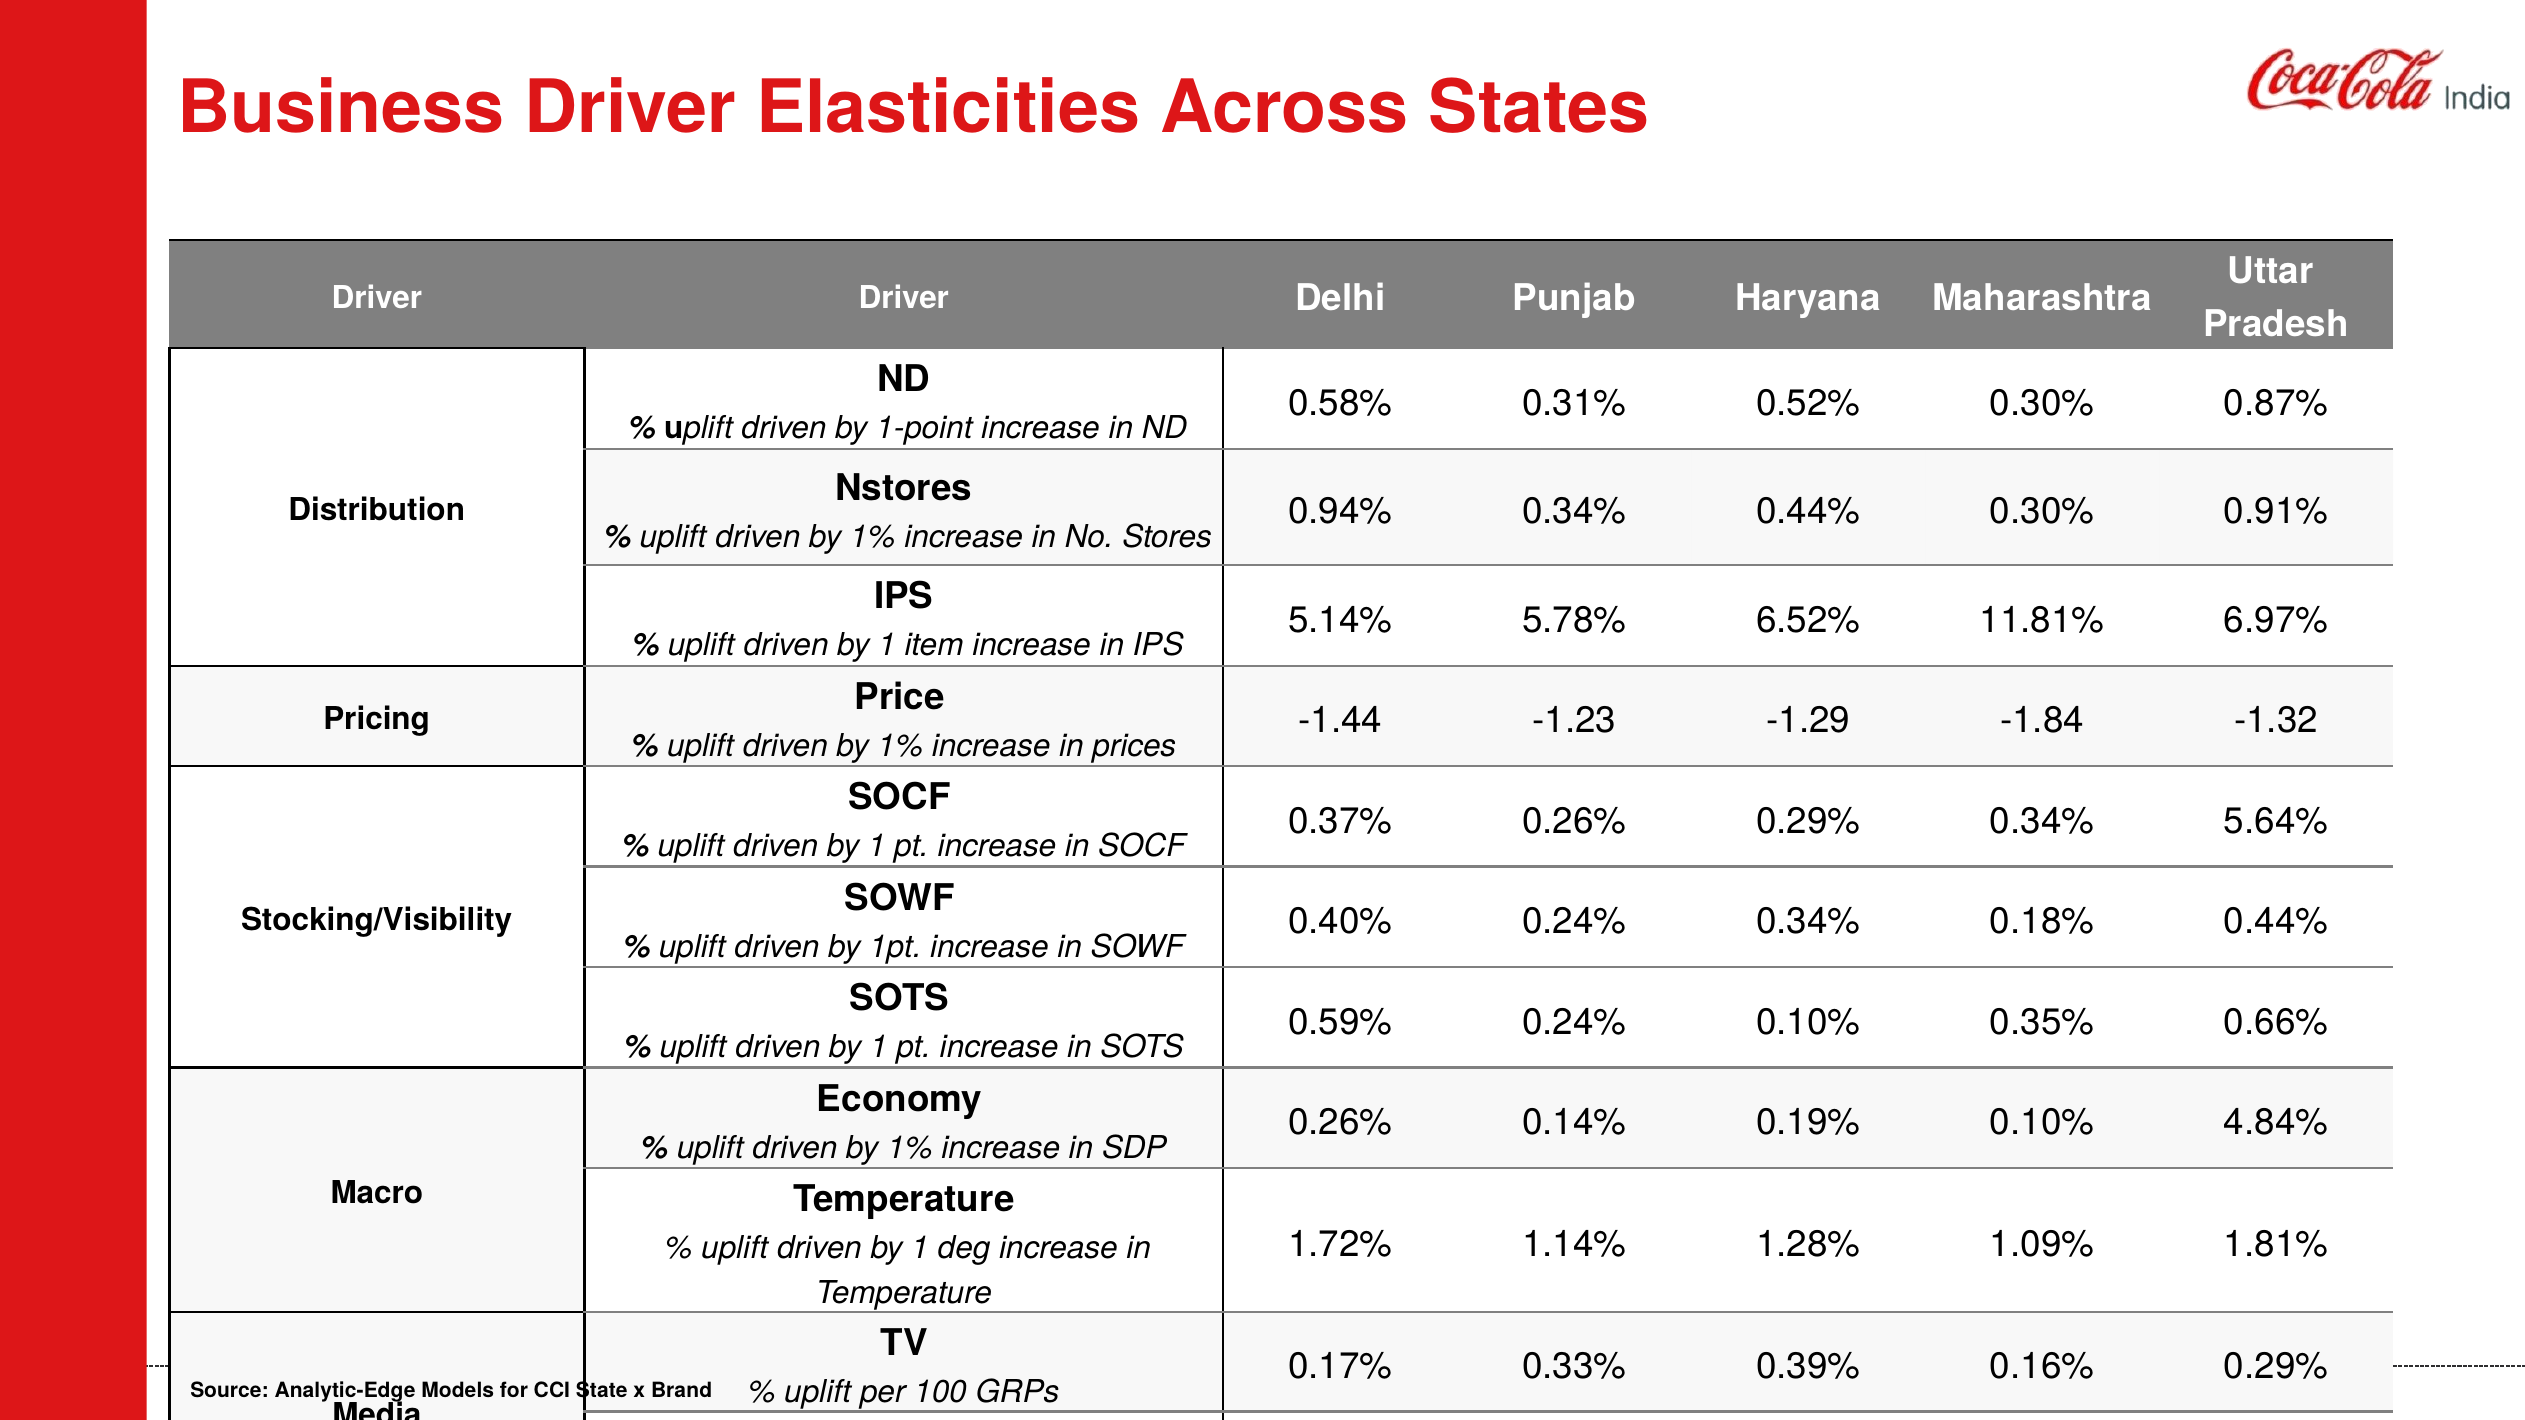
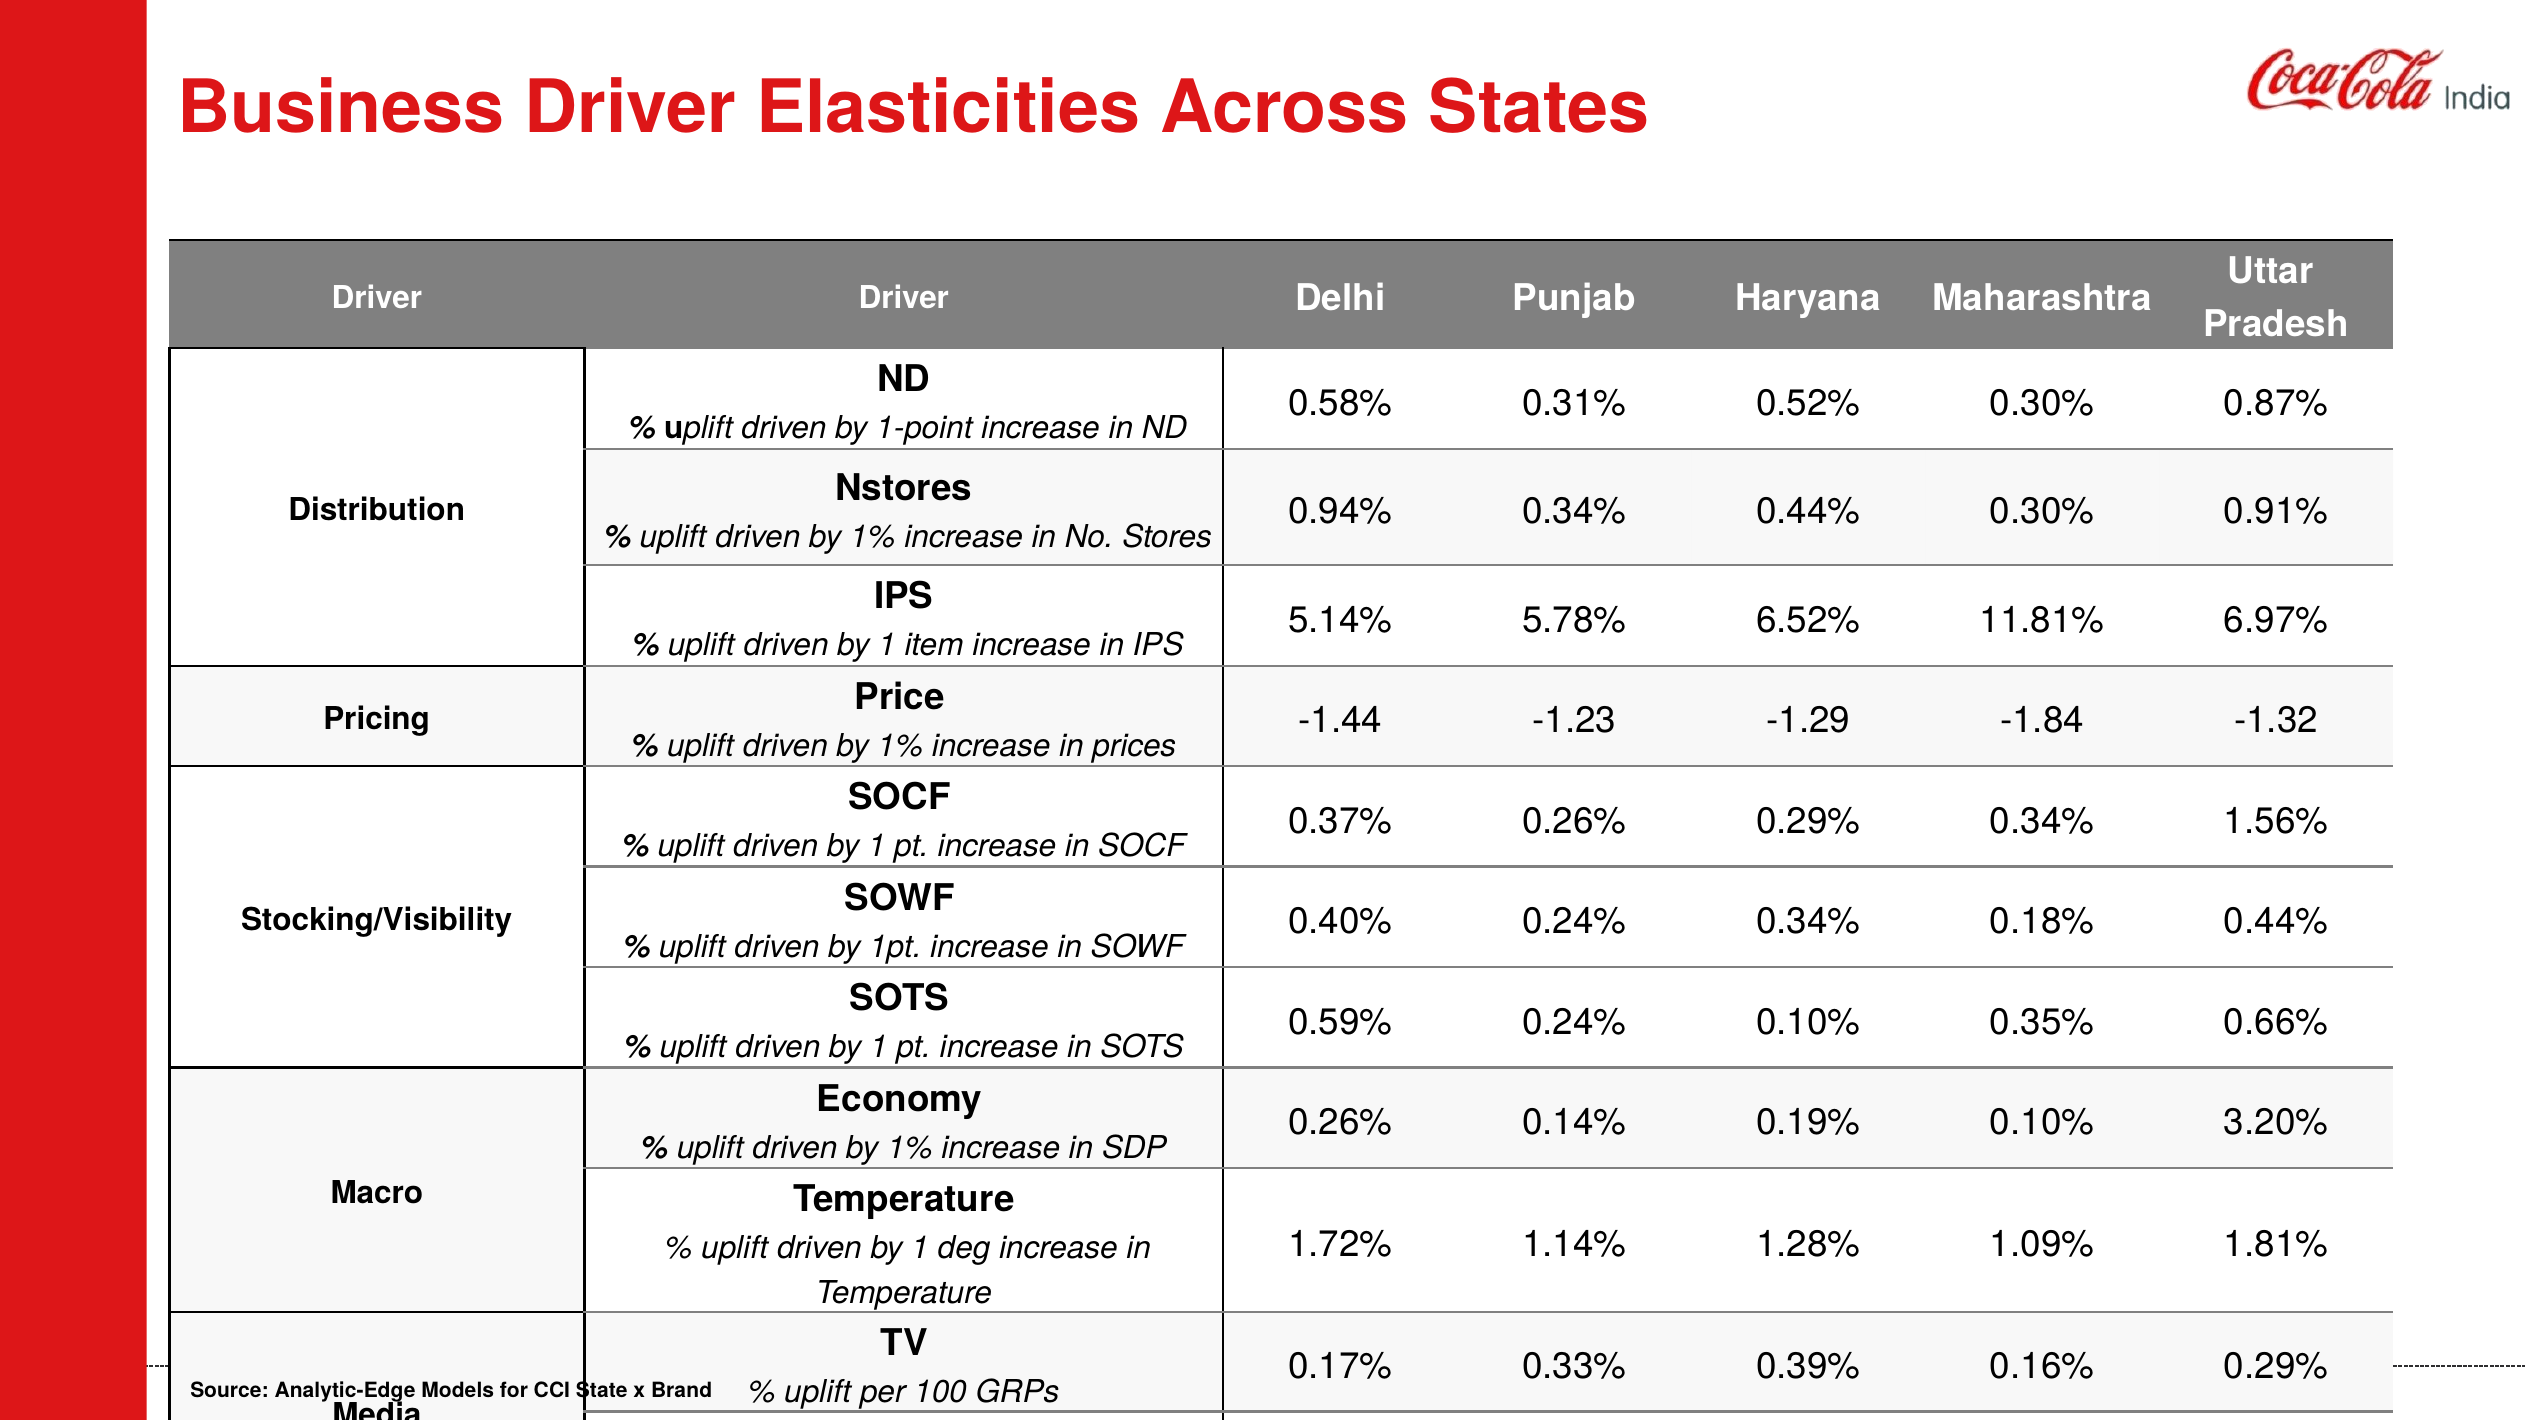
5.64%: 5.64% -> 1.56%
4.84%: 4.84% -> 3.20%
